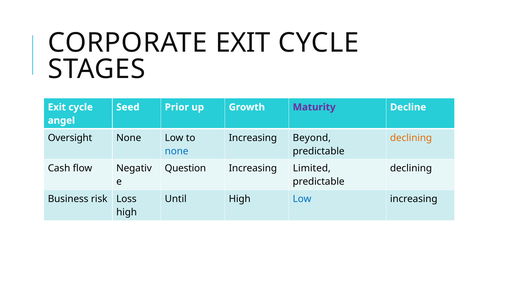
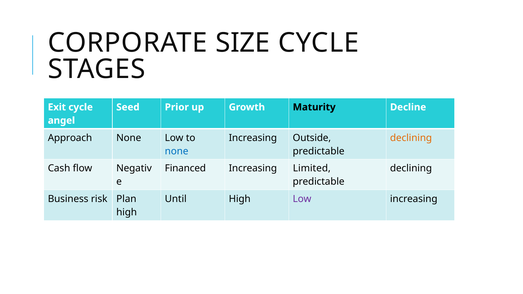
CORPORATE EXIT: EXIT -> SIZE
Maturity colour: purple -> black
Oversight: Oversight -> Approach
Beyond: Beyond -> Outside
Question: Question -> Financed
Loss: Loss -> Plan
Low at (302, 199) colour: blue -> purple
